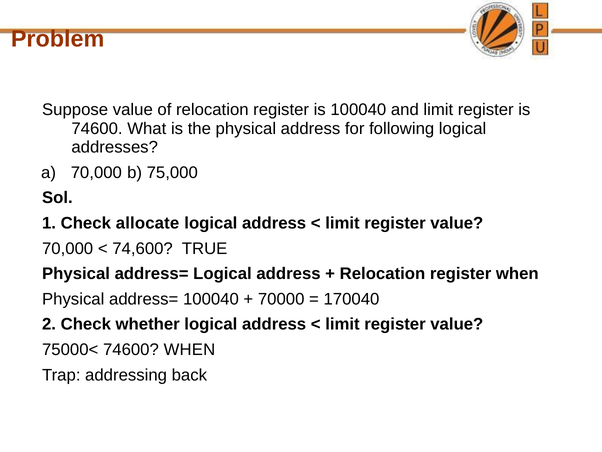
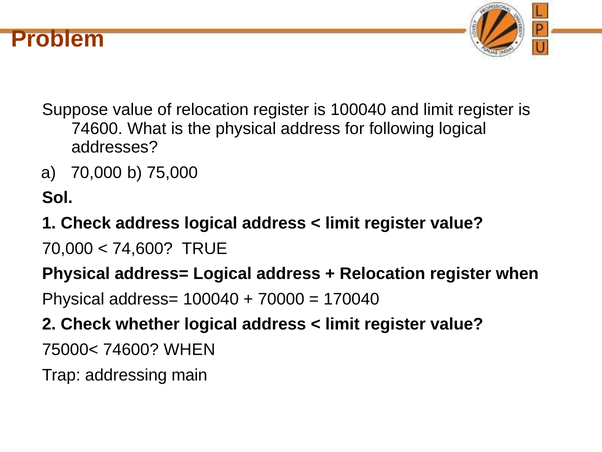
Check allocate: allocate -> address
back: back -> main
